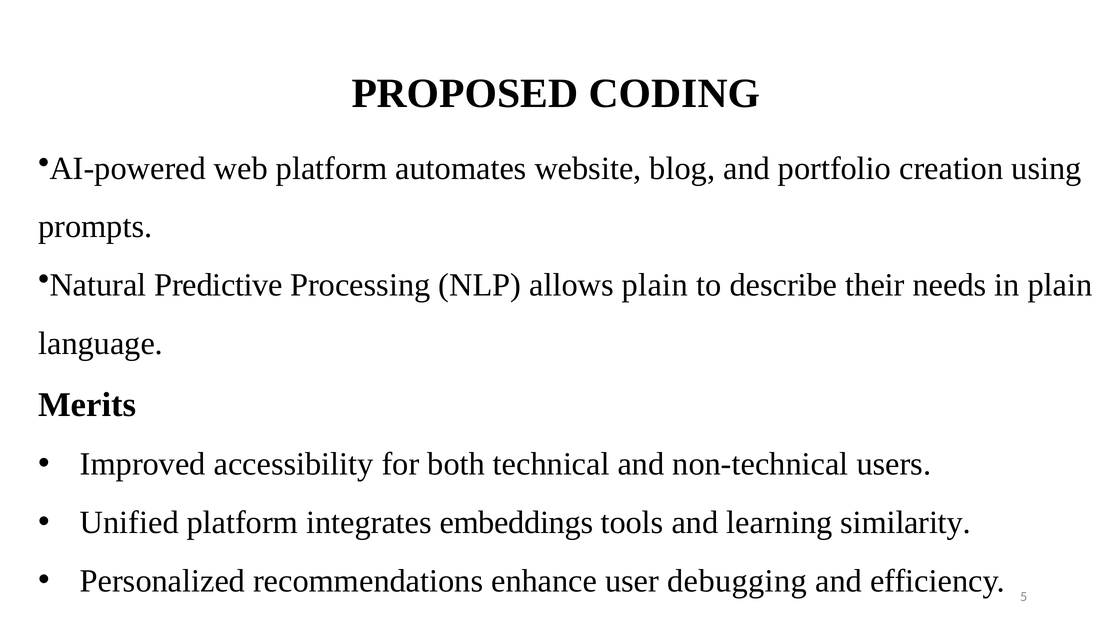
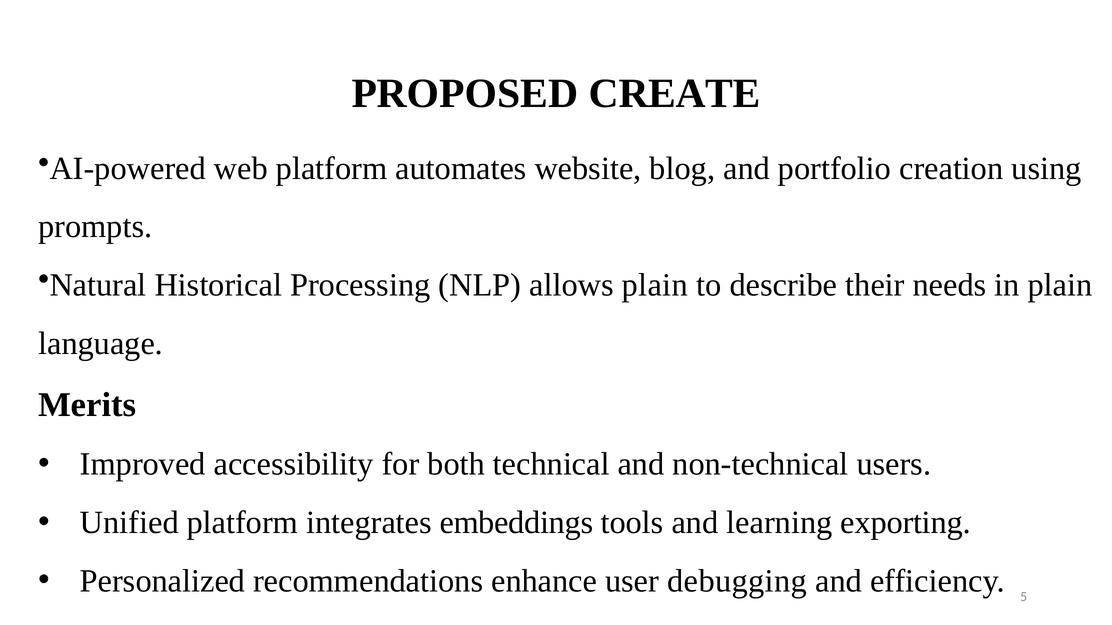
CODING: CODING -> CREATE
Predictive: Predictive -> Historical
similarity: similarity -> exporting
